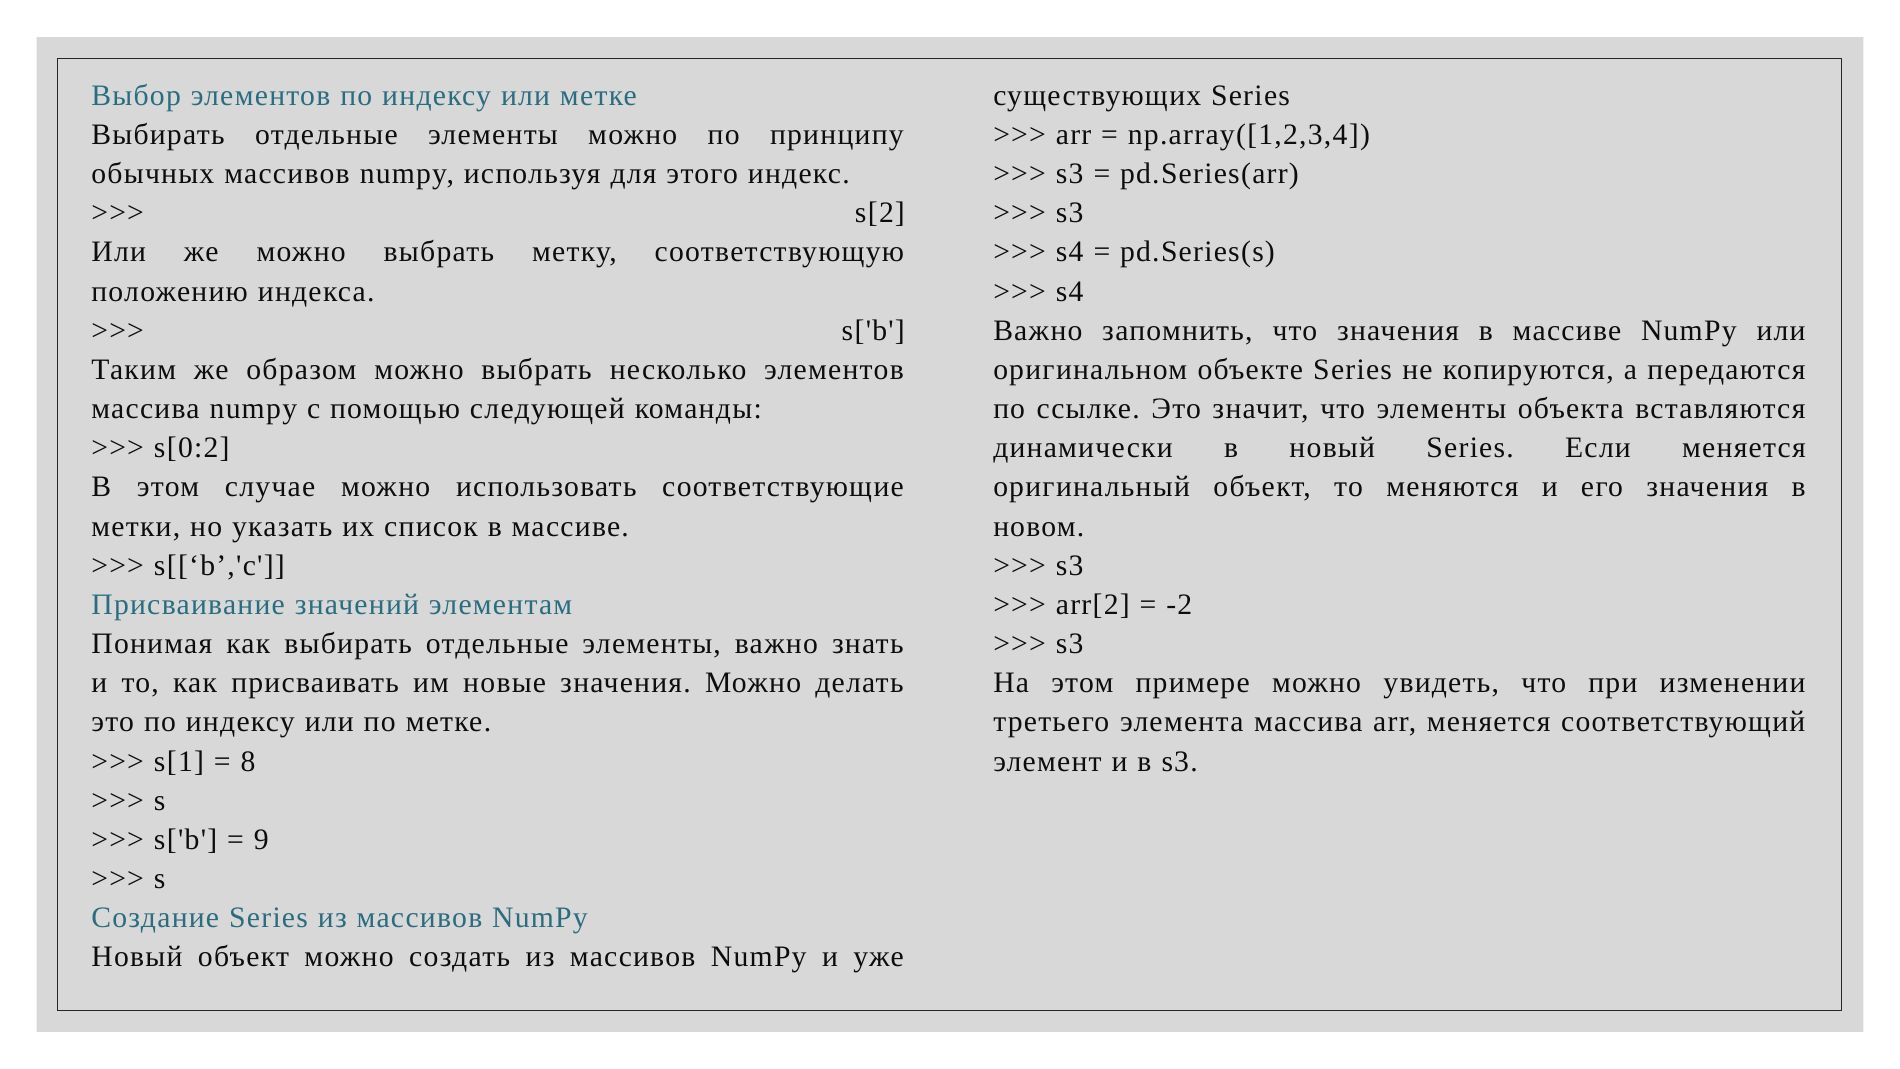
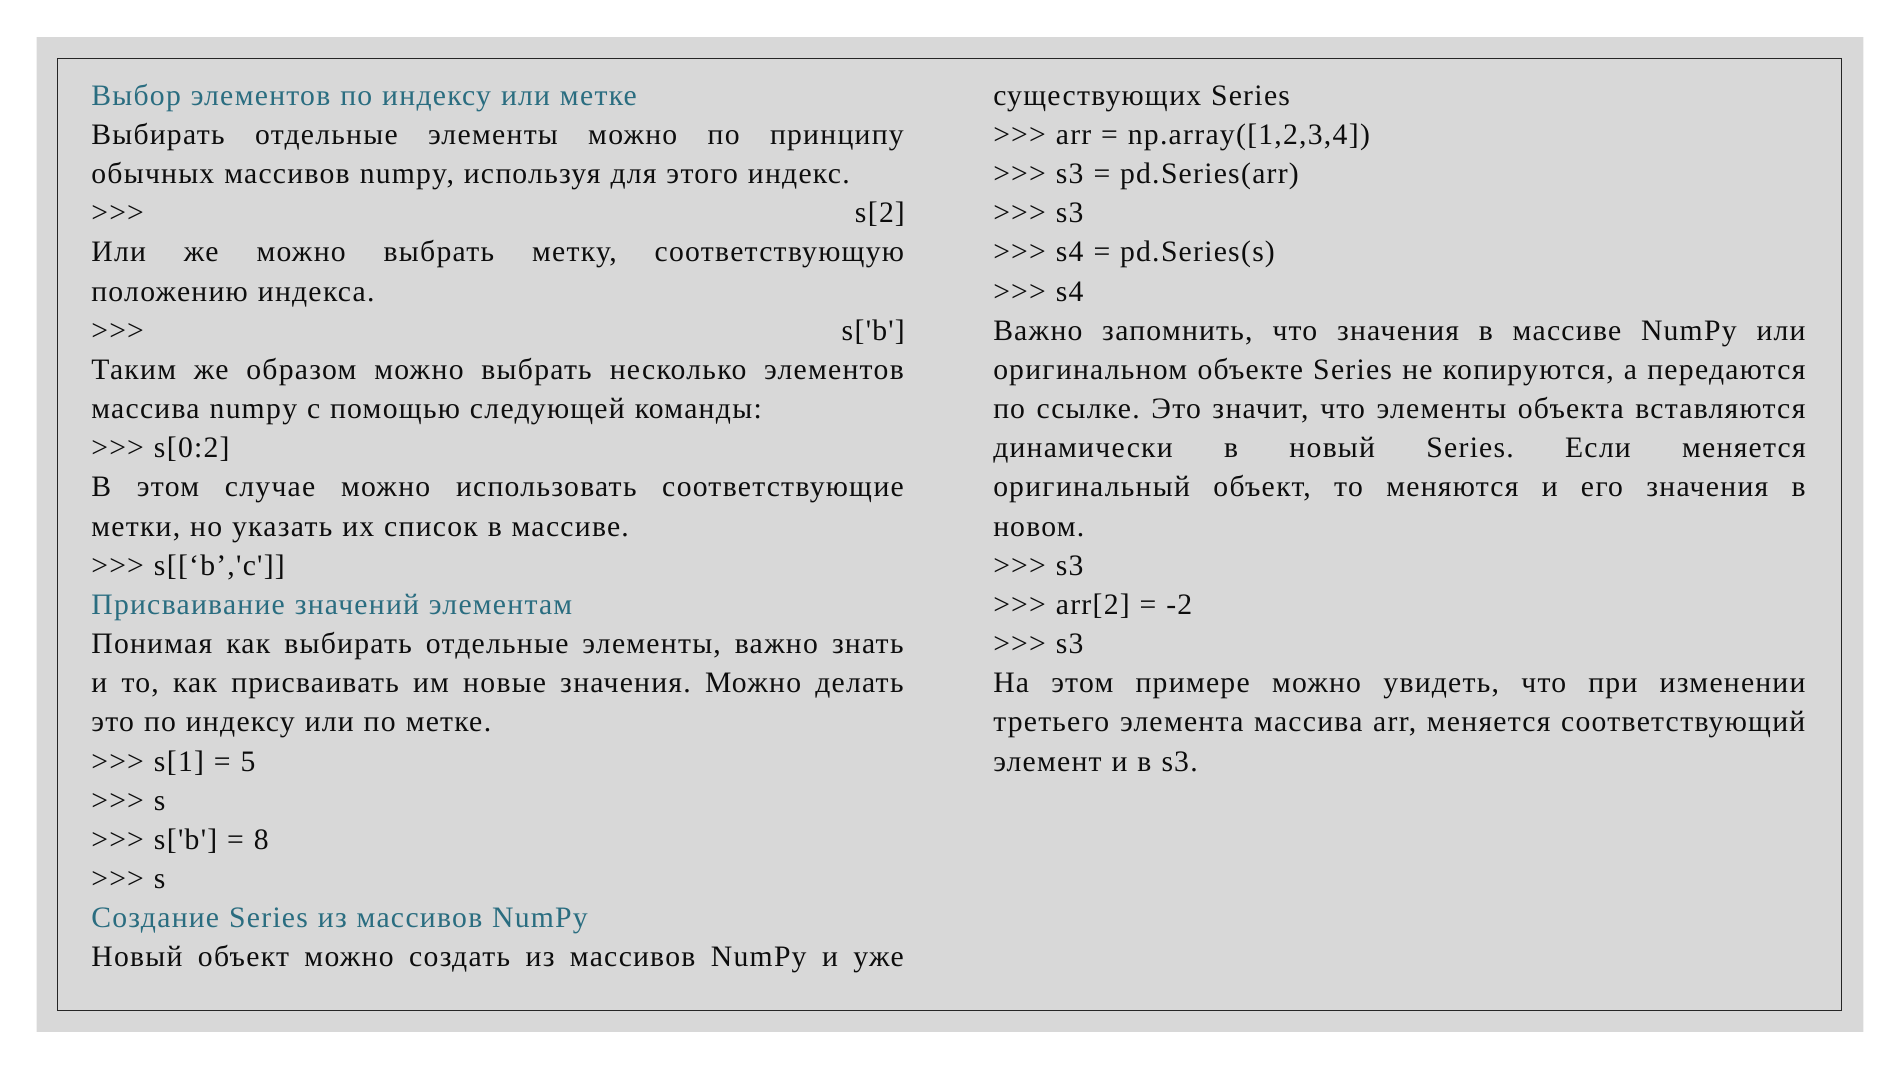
8: 8 -> 5
9: 9 -> 8
